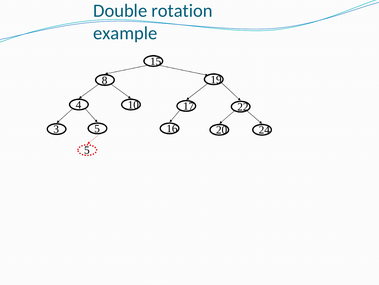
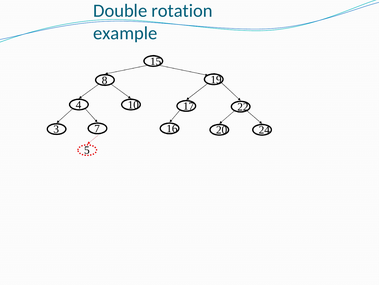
3 5: 5 -> 7
